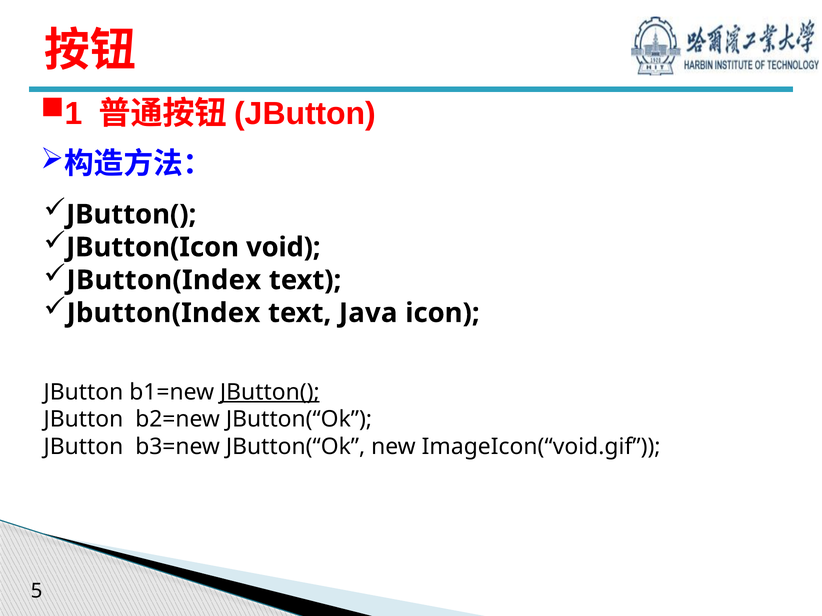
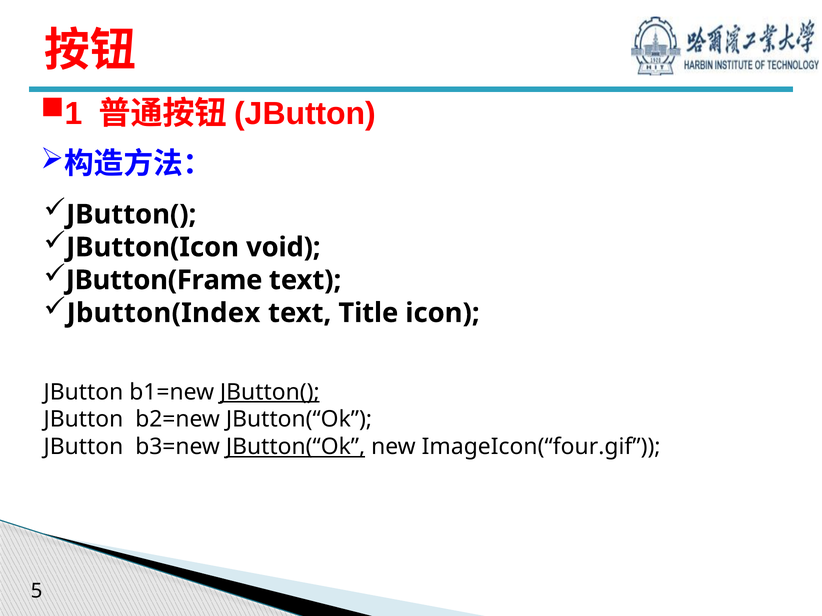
JButton(Index at (164, 280): JButton(Index -> JButton(Frame
Java: Java -> Title
JButton(“Ok at (296, 447) underline: none -> present
ImageIcon(“void.gif: ImageIcon(“void.gif -> ImageIcon(“four.gif
